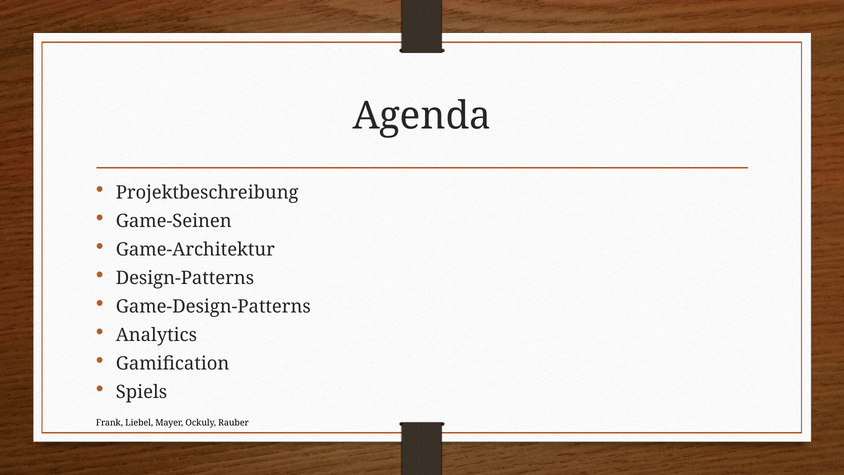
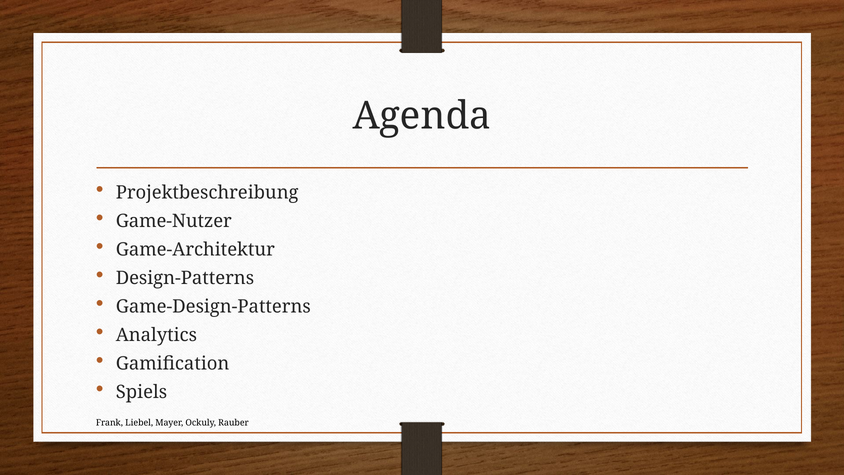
Game-Seinen: Game-Seinen -> Game-Nutzer
